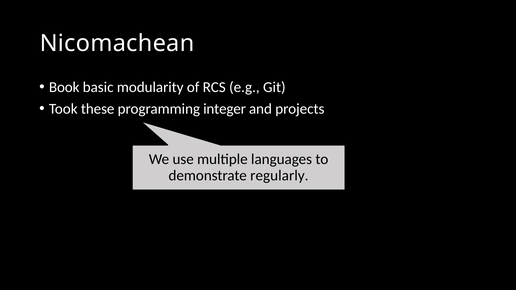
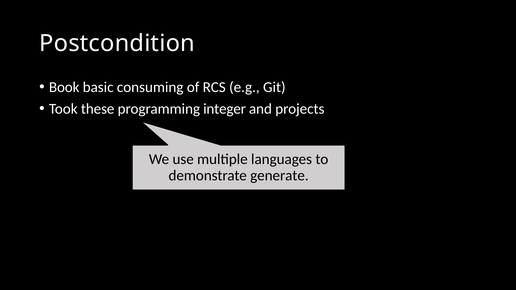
Nicomachean: Nicomachean -> Postcondition
modularity: modularity -> consuming
regularly: regularly -> generate
